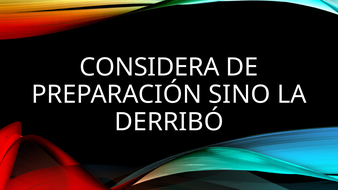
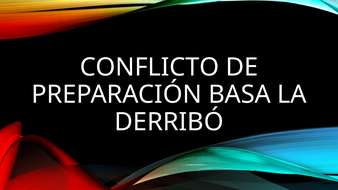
CONSIDERA: CONSIDERA -> CONFLICTO
SINO: SINO -> BASA
